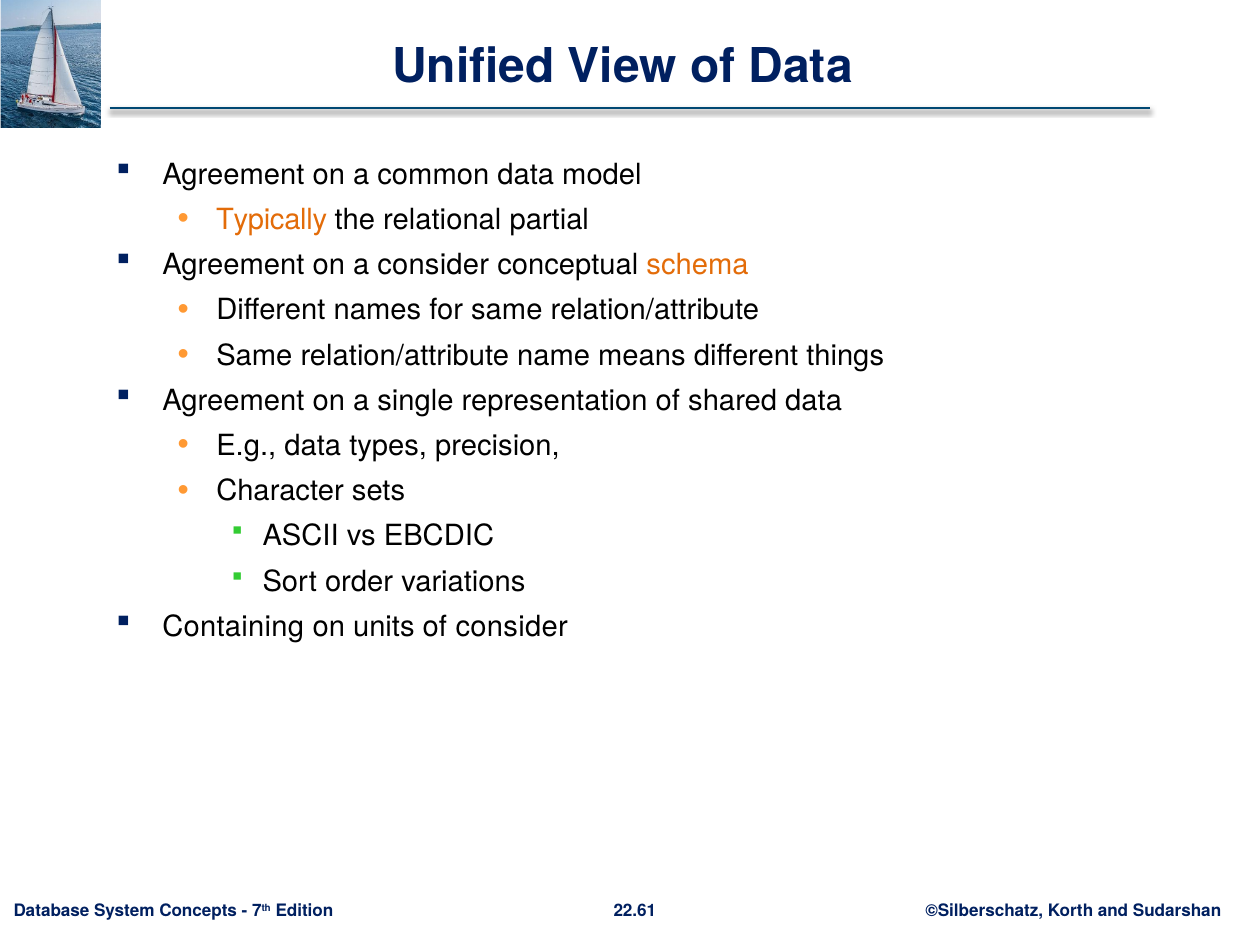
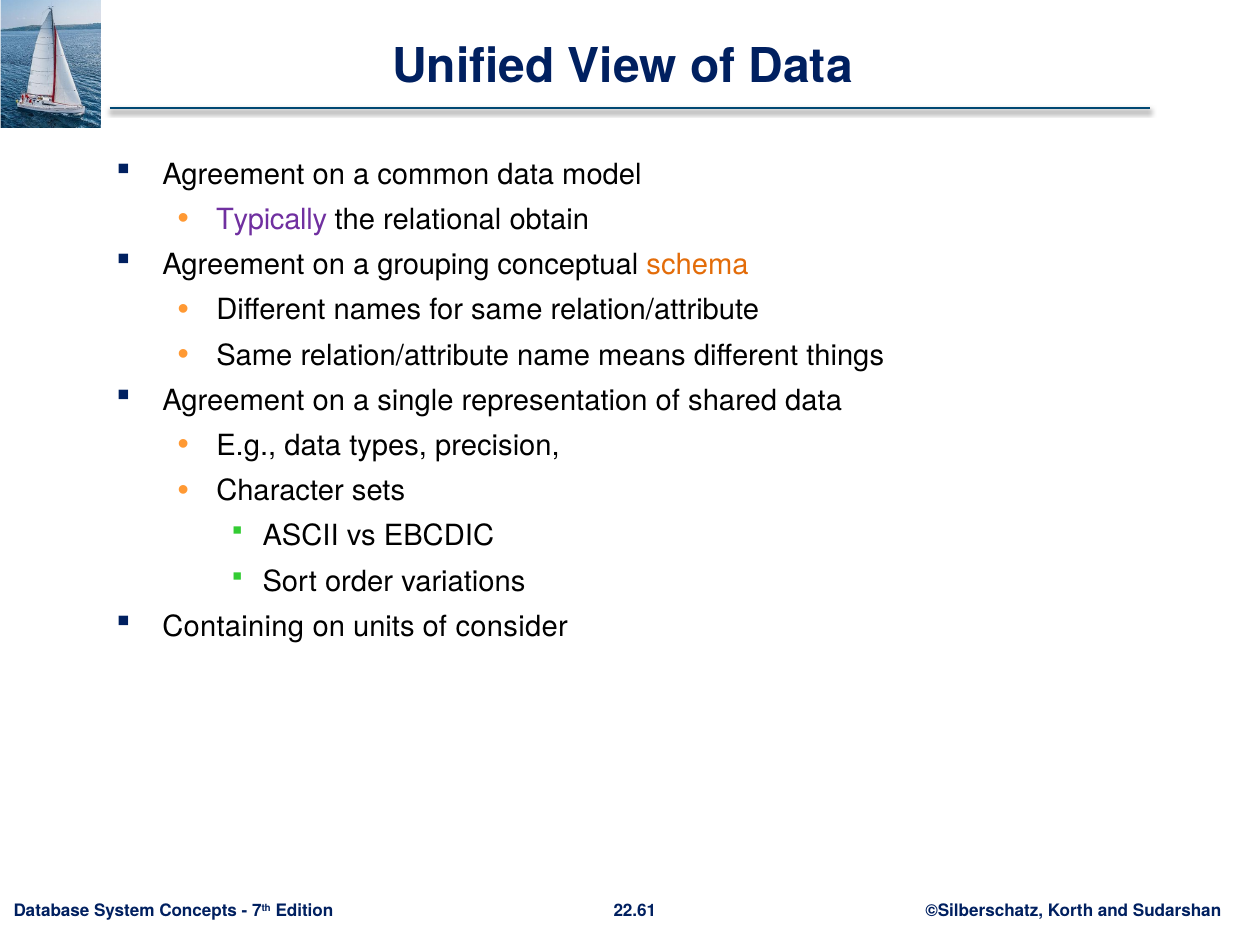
Typically colour: orange -> purple
partial: partial -> obtain
a consider: consider -> grouping
